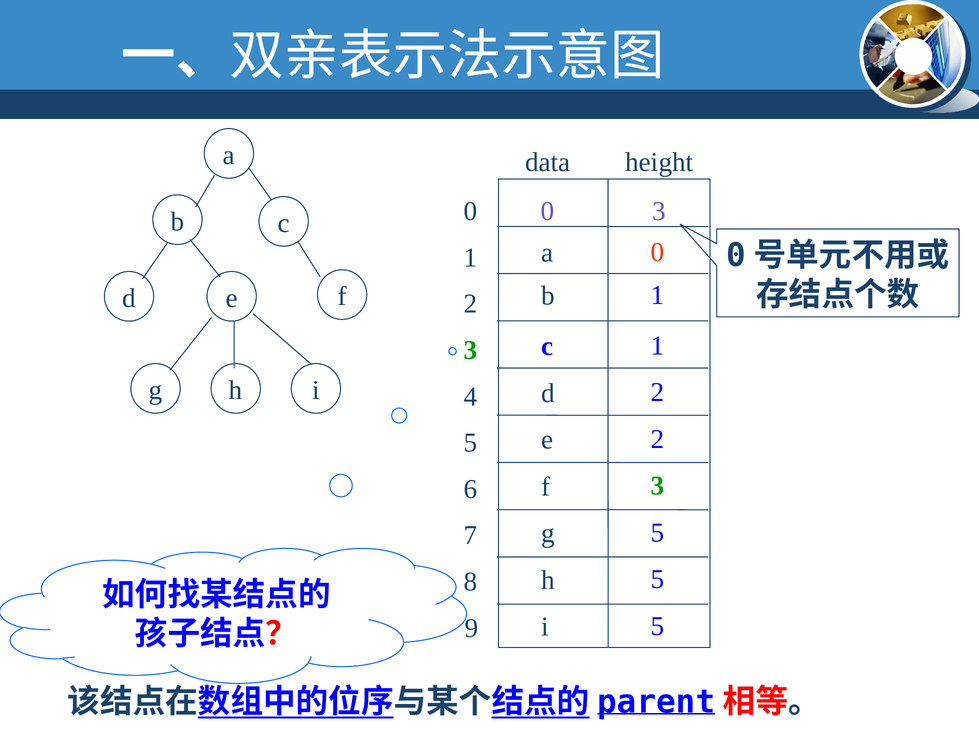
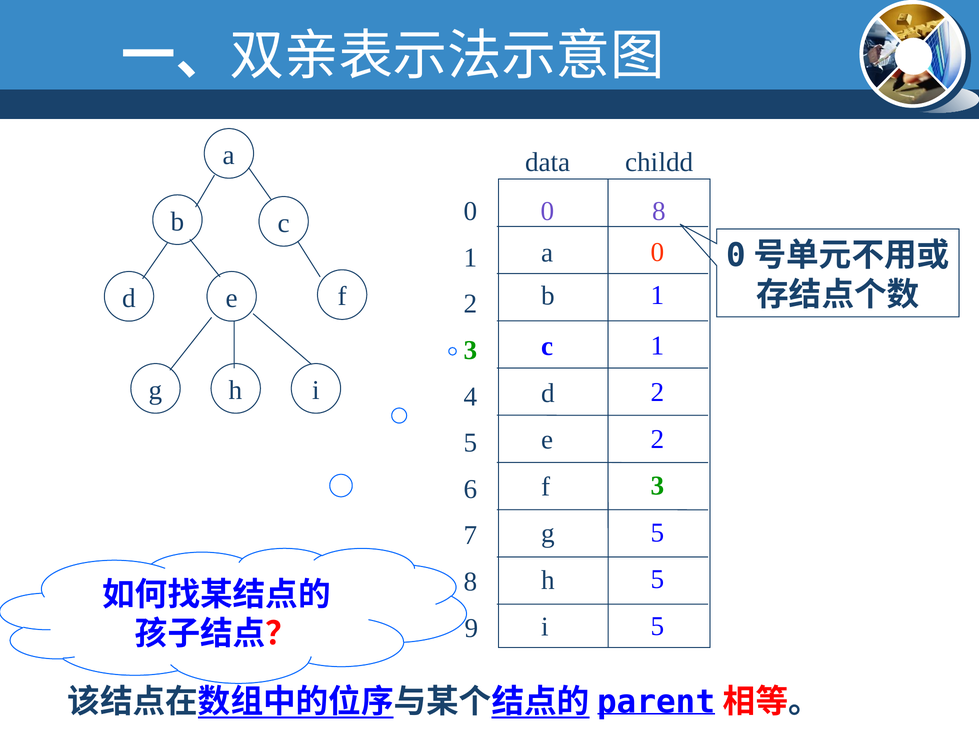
height: height -> childd
0 3: 3 -> 8
